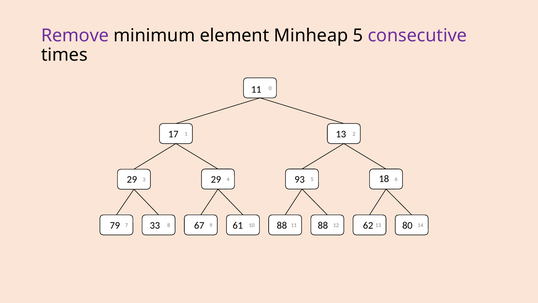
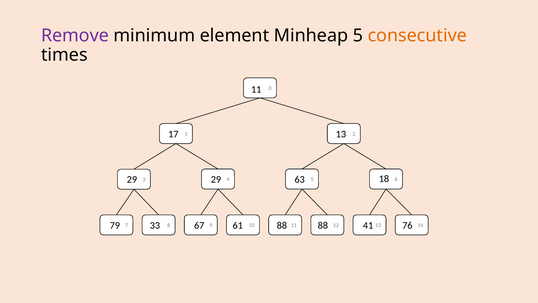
consecutive colour: purple -> orange
93: 93 -> 63
62: 62 -> 41
80: 80 -> 76
